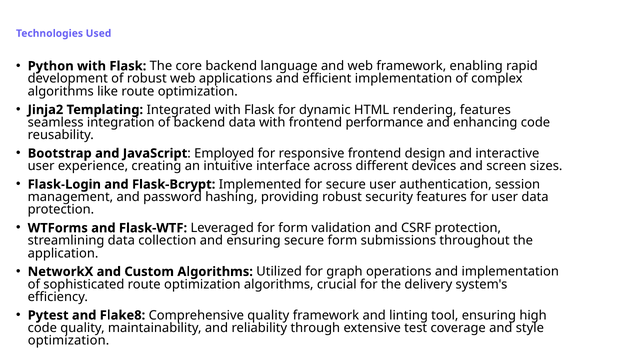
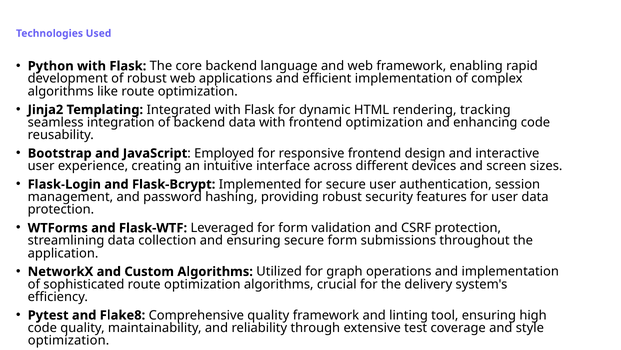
rendering features: features -> tracking
frontend performance: performance -> optimization
